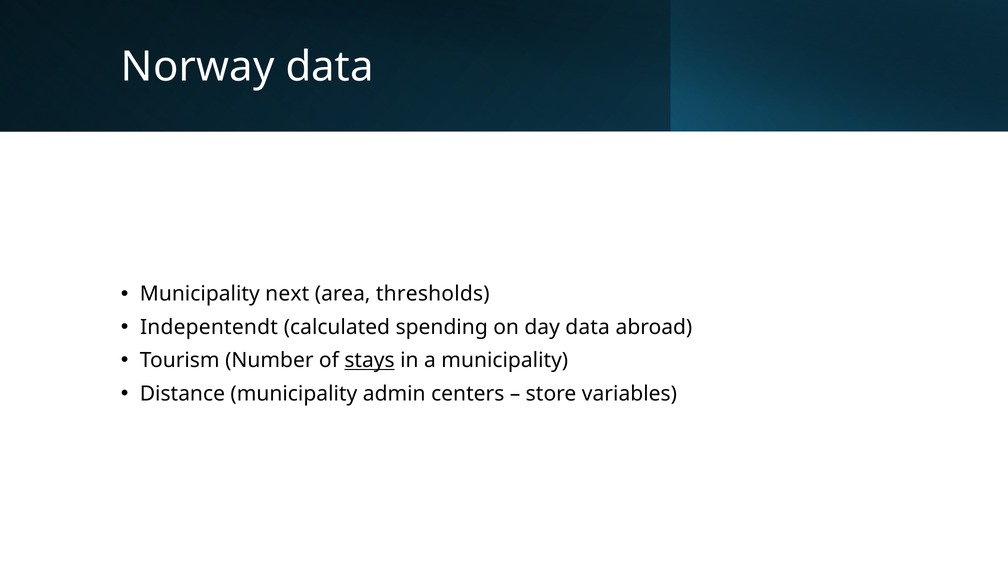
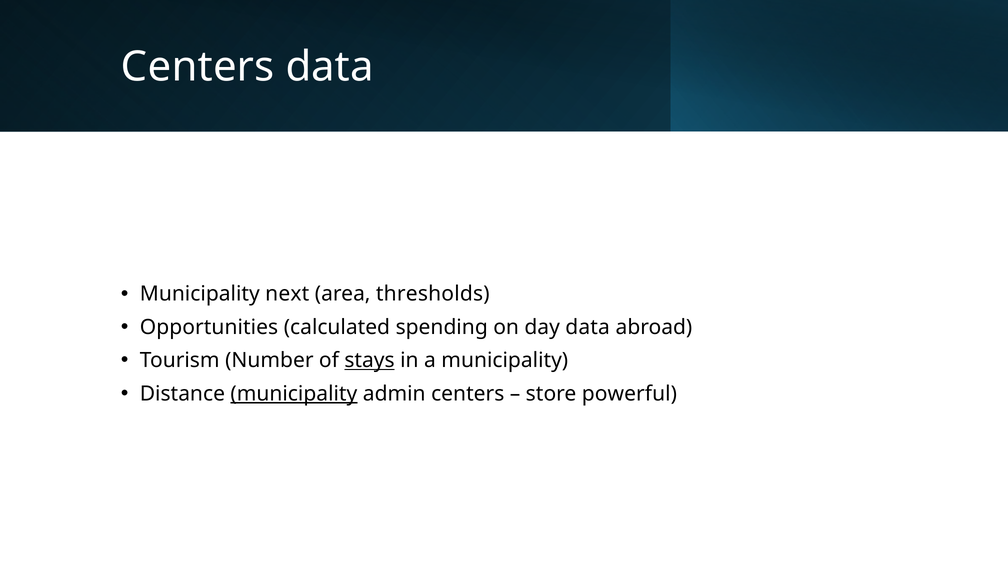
Norway at (198, 67): Norway -> Centers
Indepentendt: Indepentendt -> Opportunities
municipality at (294, 394) underline: none -> present
variables: variables -> powerful
